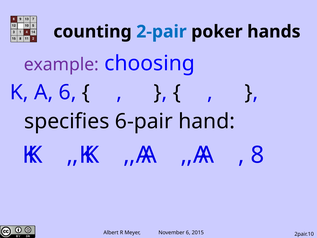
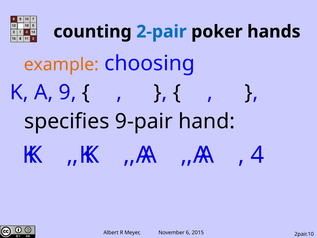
example colour: purple -> orange
A 6: 6 -> 9
6-pair: 6-pair -> 9-pair
8: 8 -> 4
